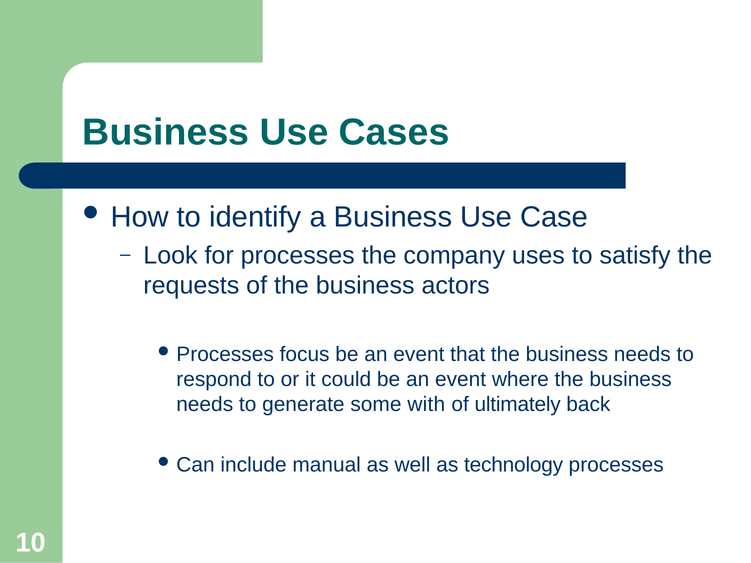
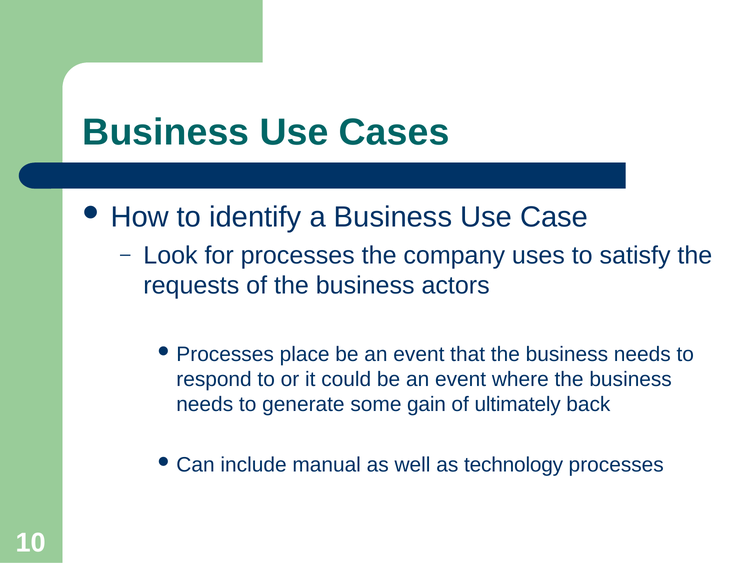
focus: focus -> place
with: with -> gain
